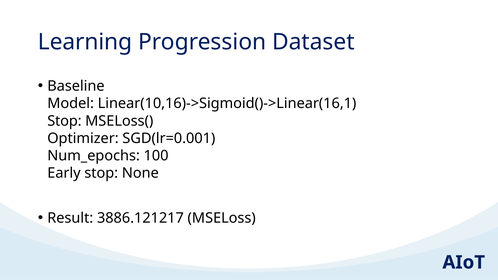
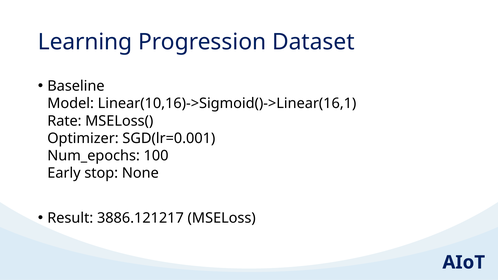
Stop at (64, 121): Stop -> Rate
